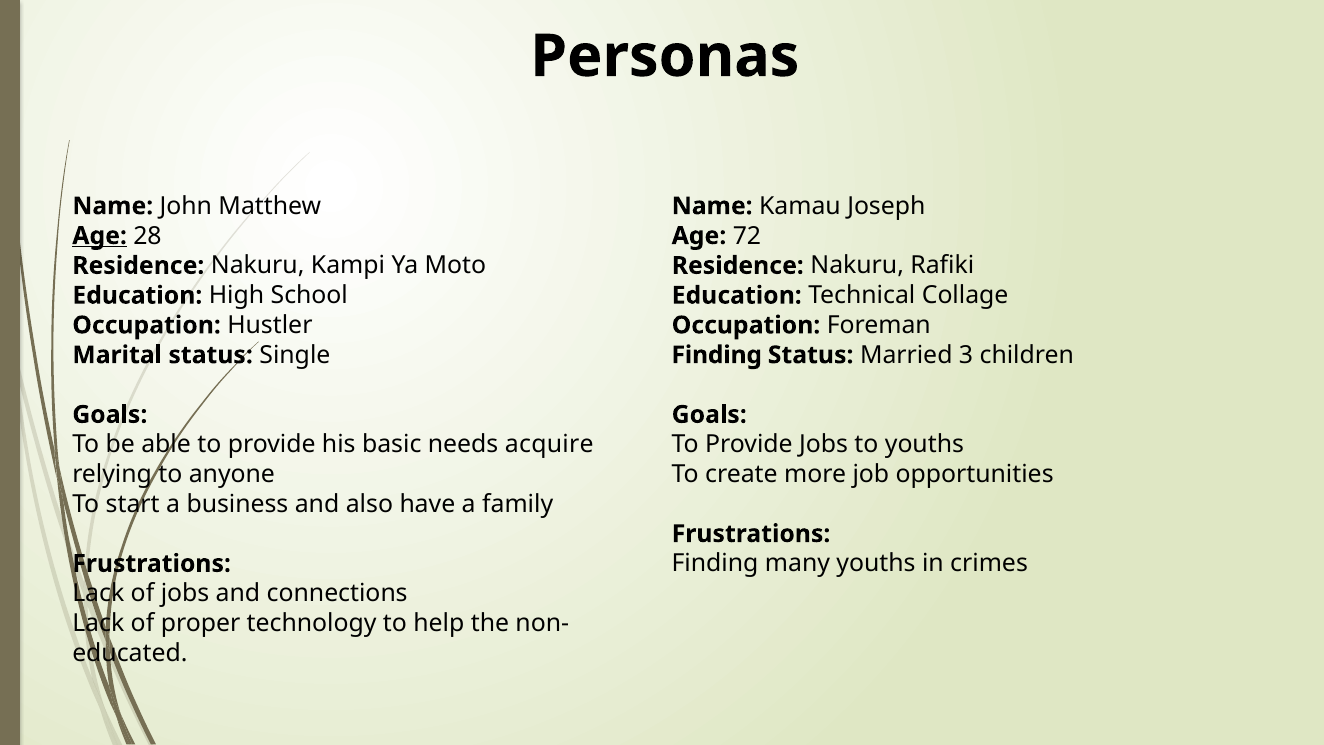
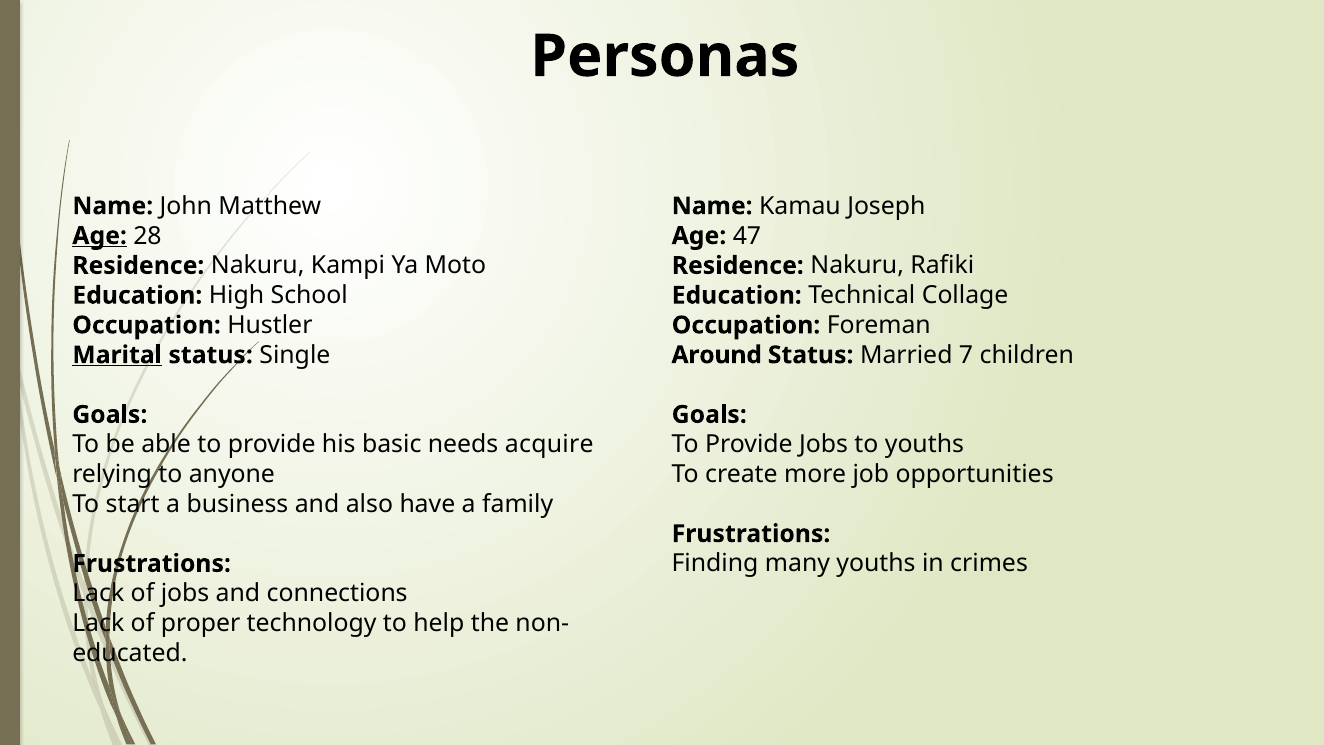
72: 72 -> 47
Marital underline: none -> present
Finding at (717, 355): Finding -> Around
3: 3 -> 7
